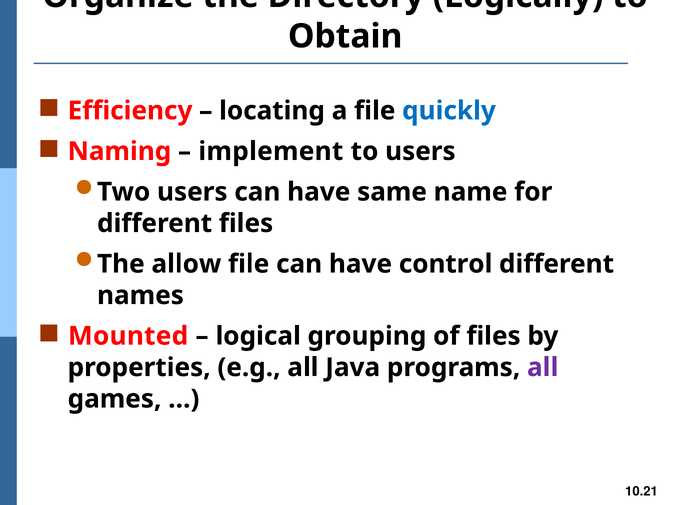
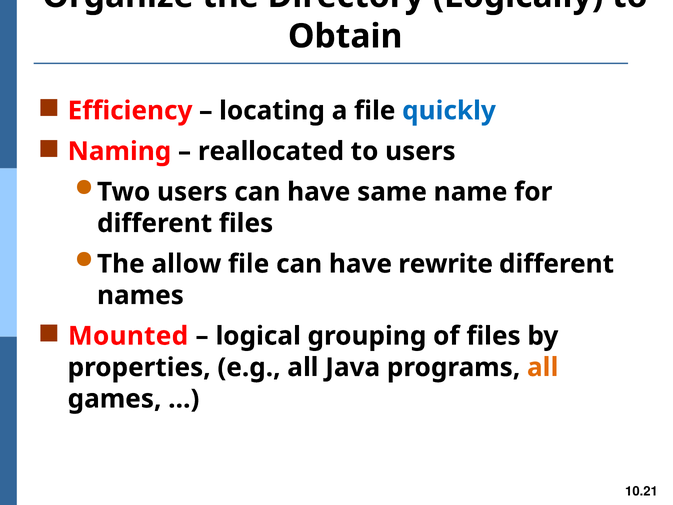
implement: implement -> reallocated
control: control -> rewrite
all at (543, 367) colour: purple -> orange
